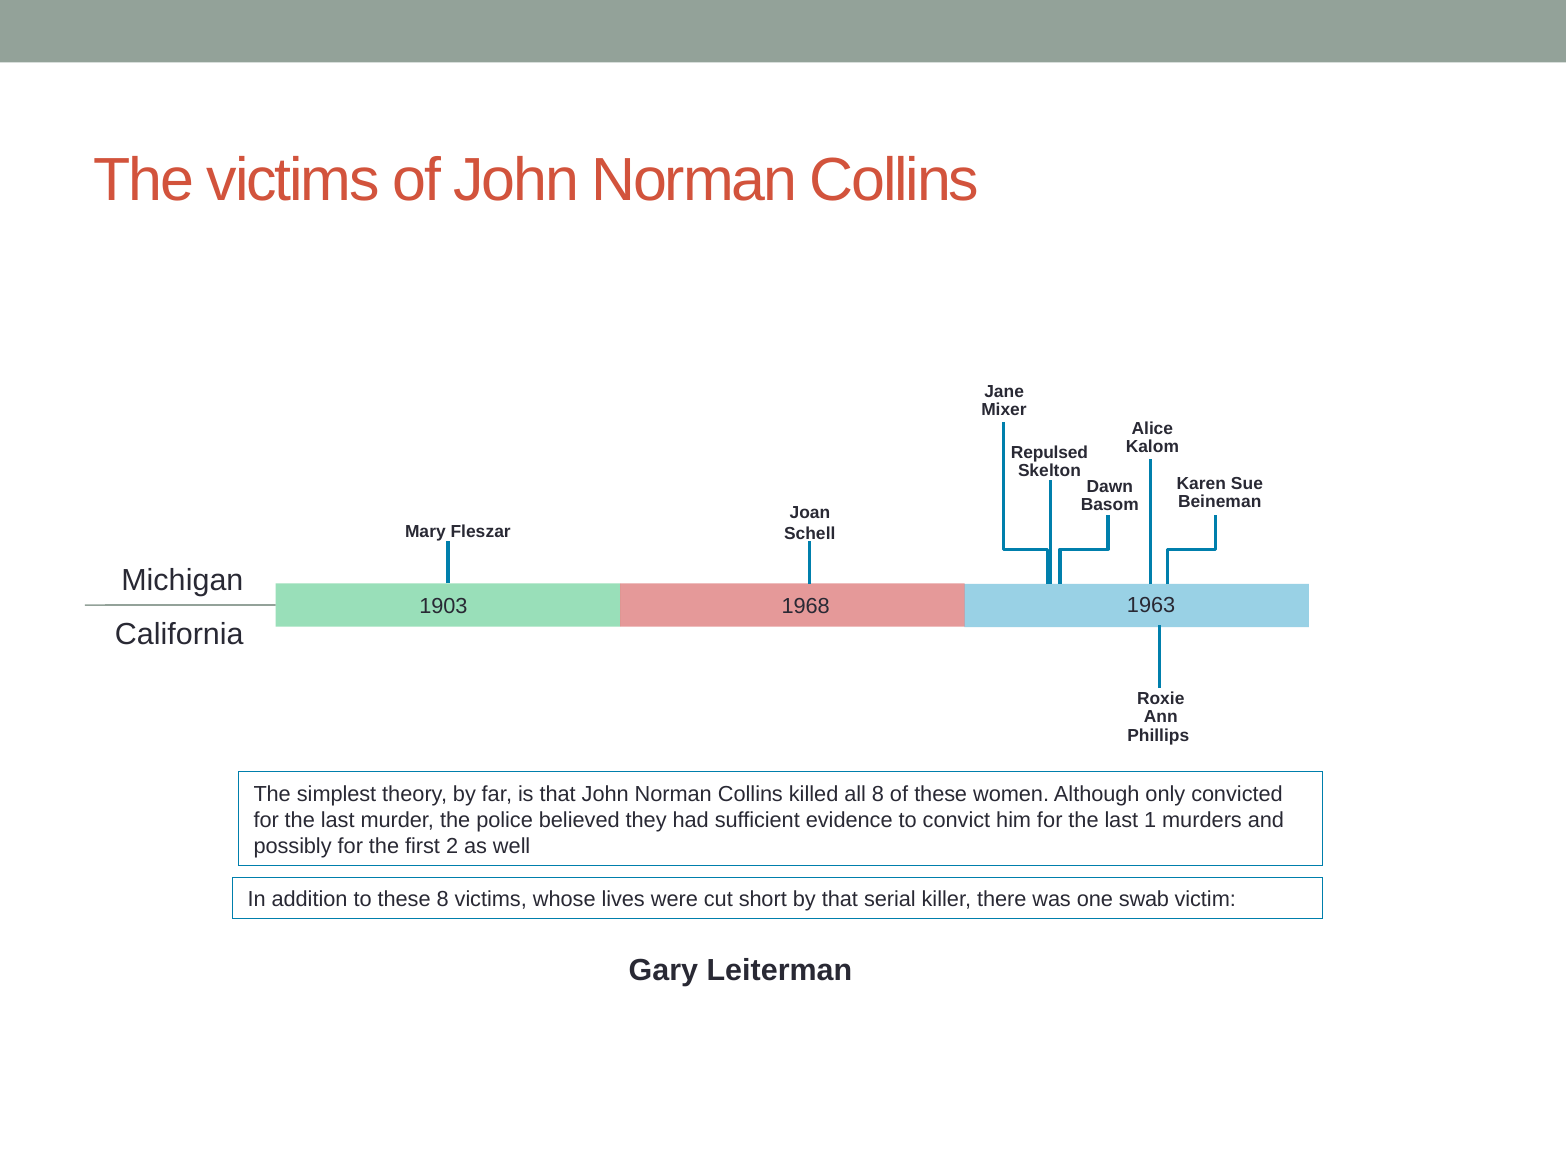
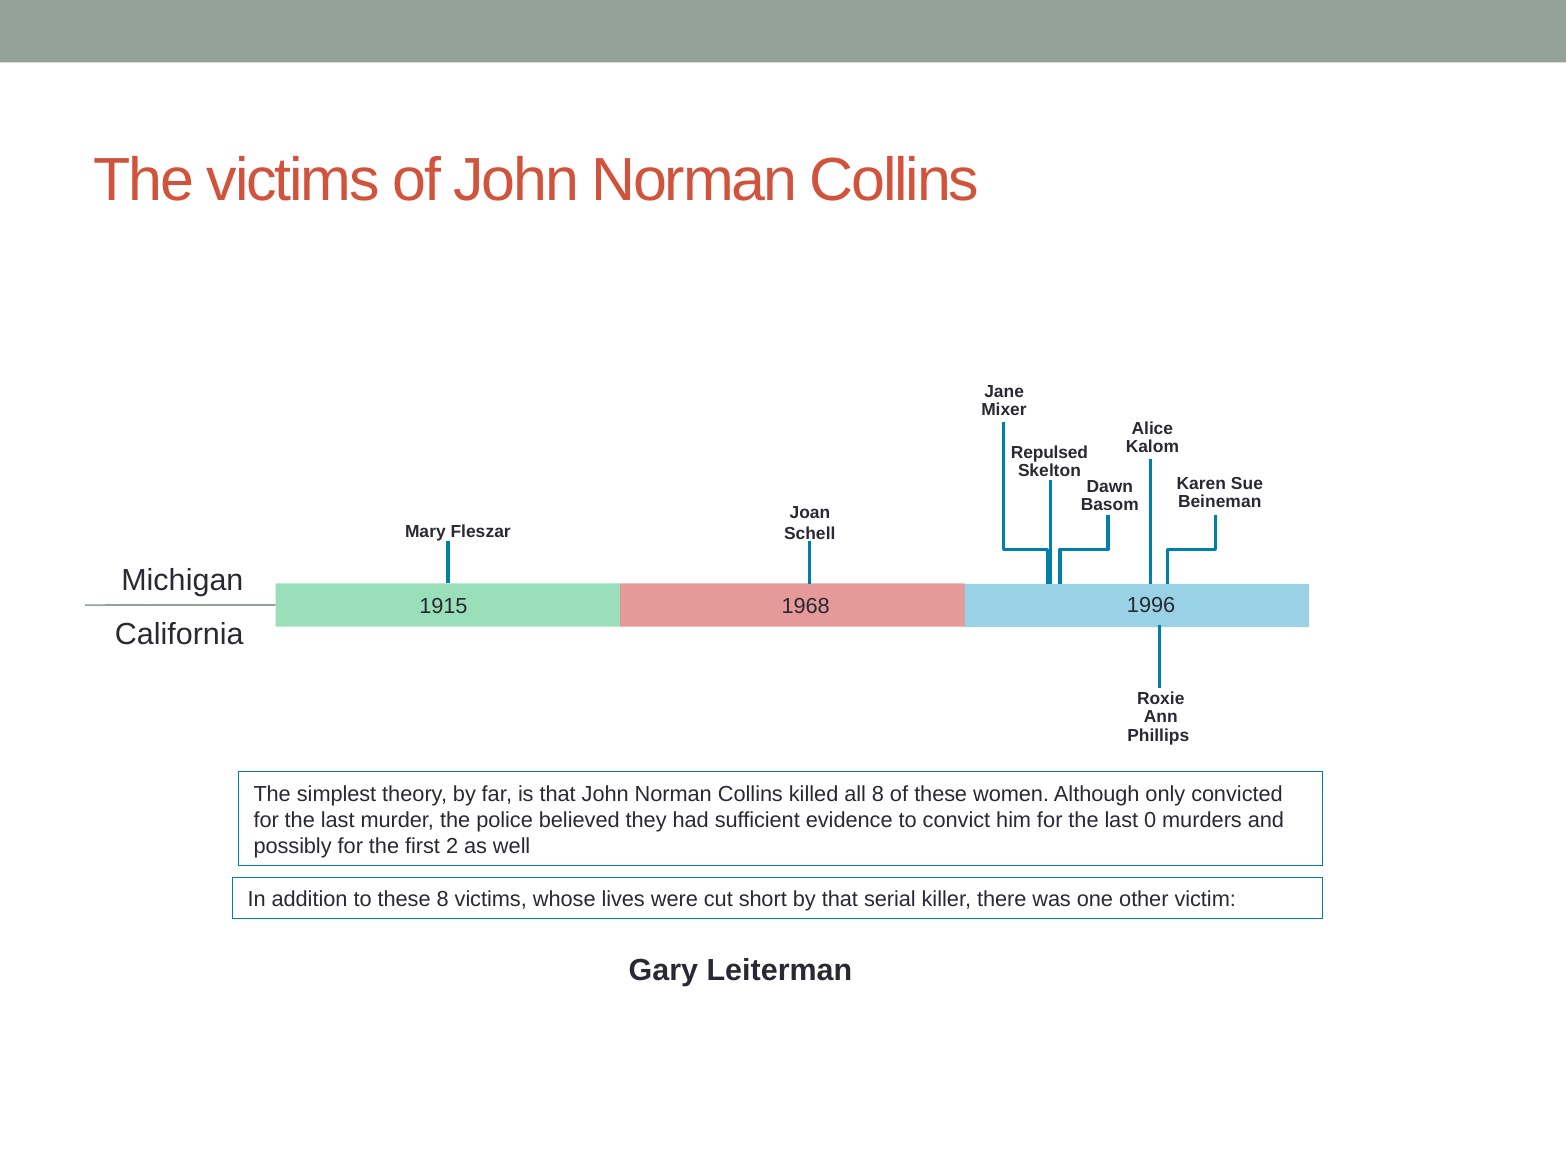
1903: 1903 -> 1915
1963: 1963 -> 1996
1: 1 -> 0
swab: swab -> other
